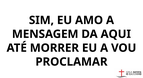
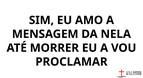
AQUI: AQUI -> NELA
